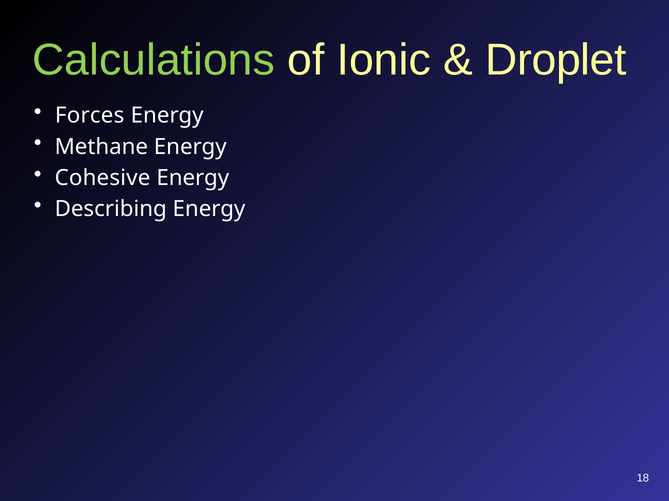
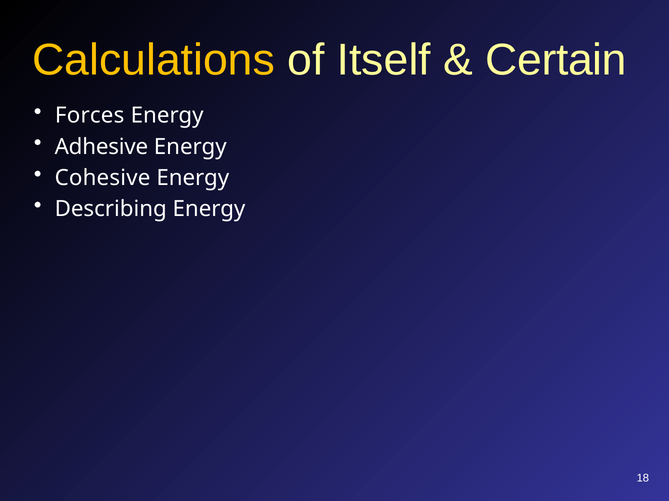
Calculations colour: light green -> yellow
Ionic: Ionic -> Itself
Droplet: Droplet -> Certain
Methane: Methane -> Adhesive
